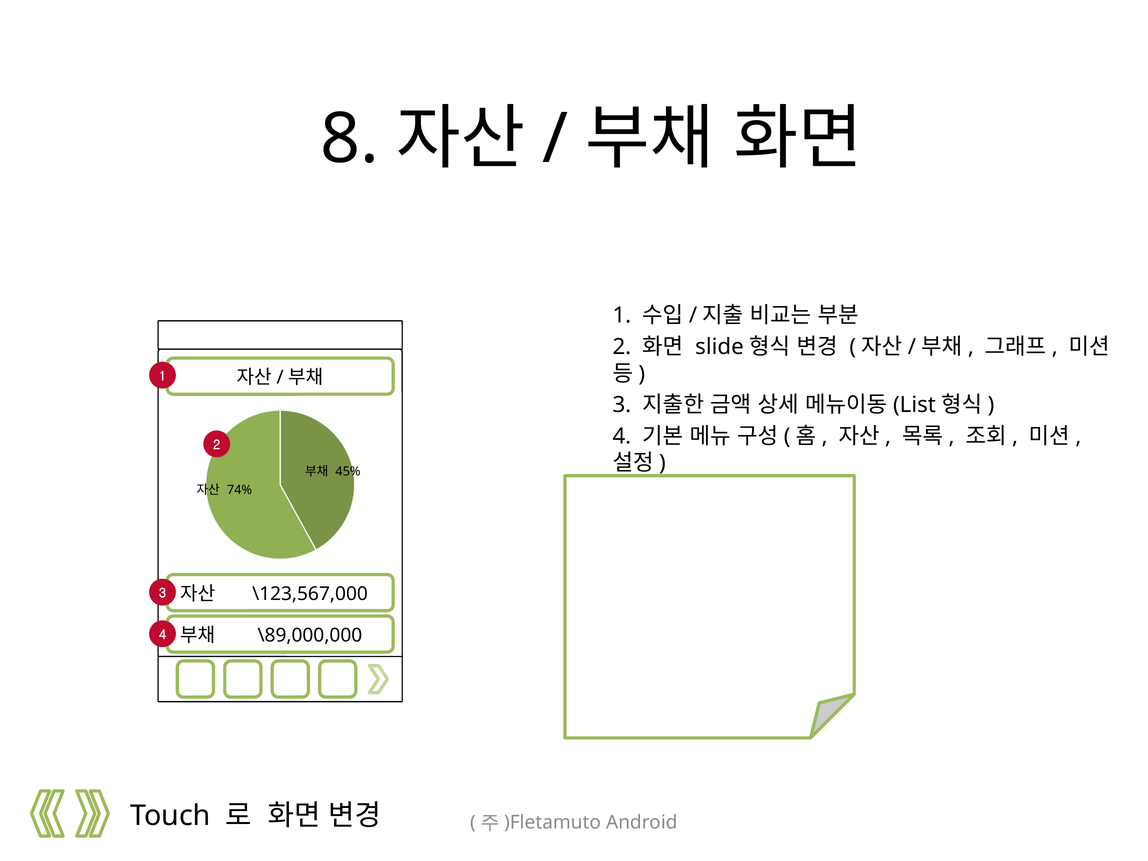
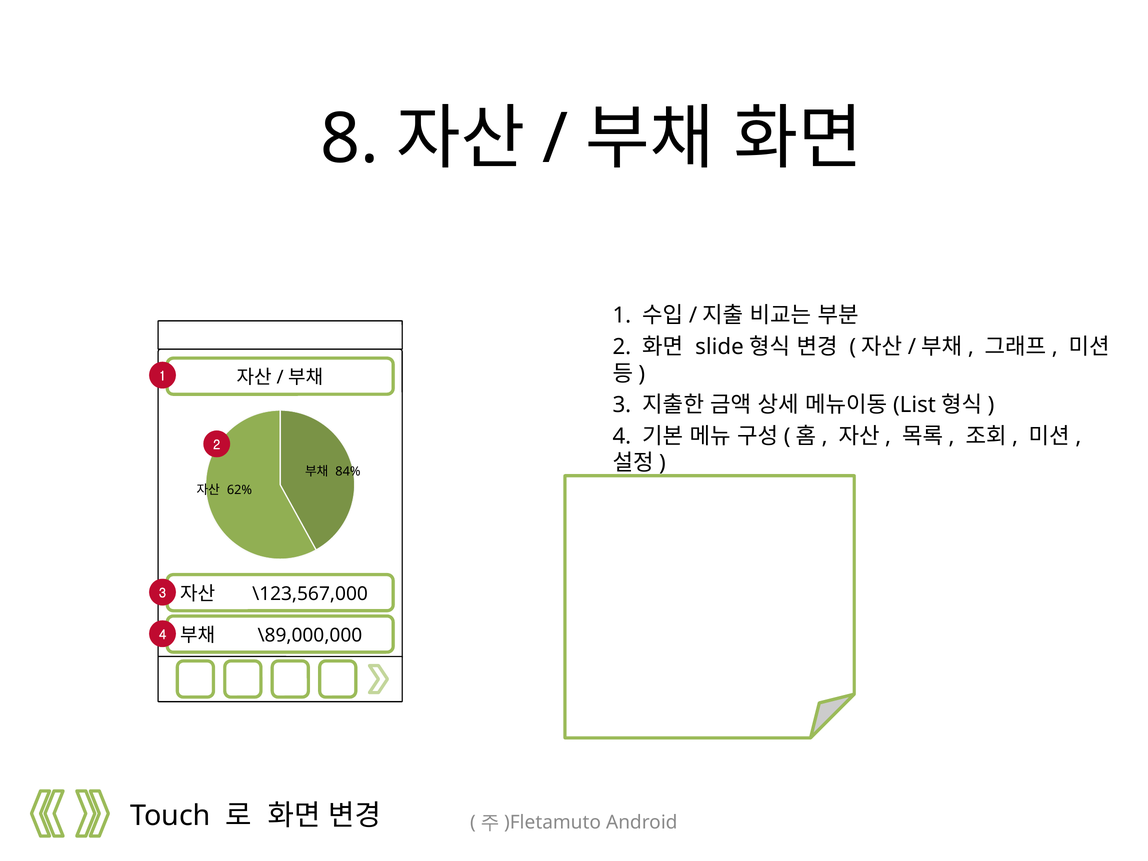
45%: 45% -> 84%
74%: 74% -> 62%
